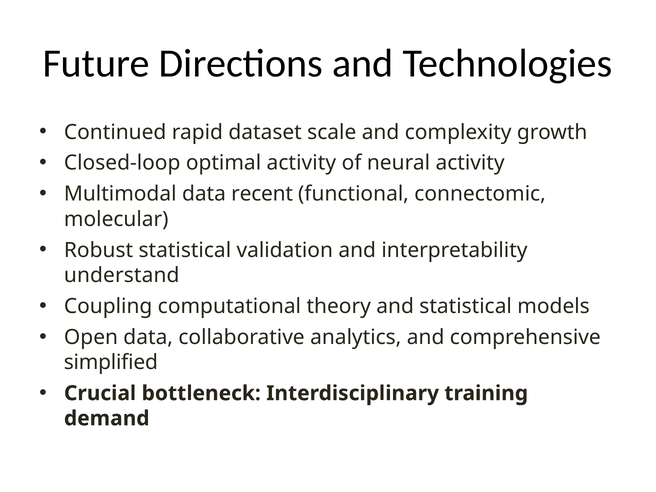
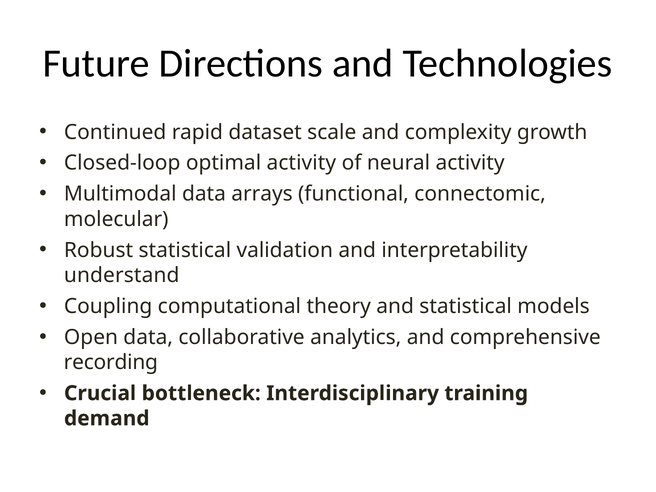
recent: recent -> arrays
simplified: simplified -> recording
